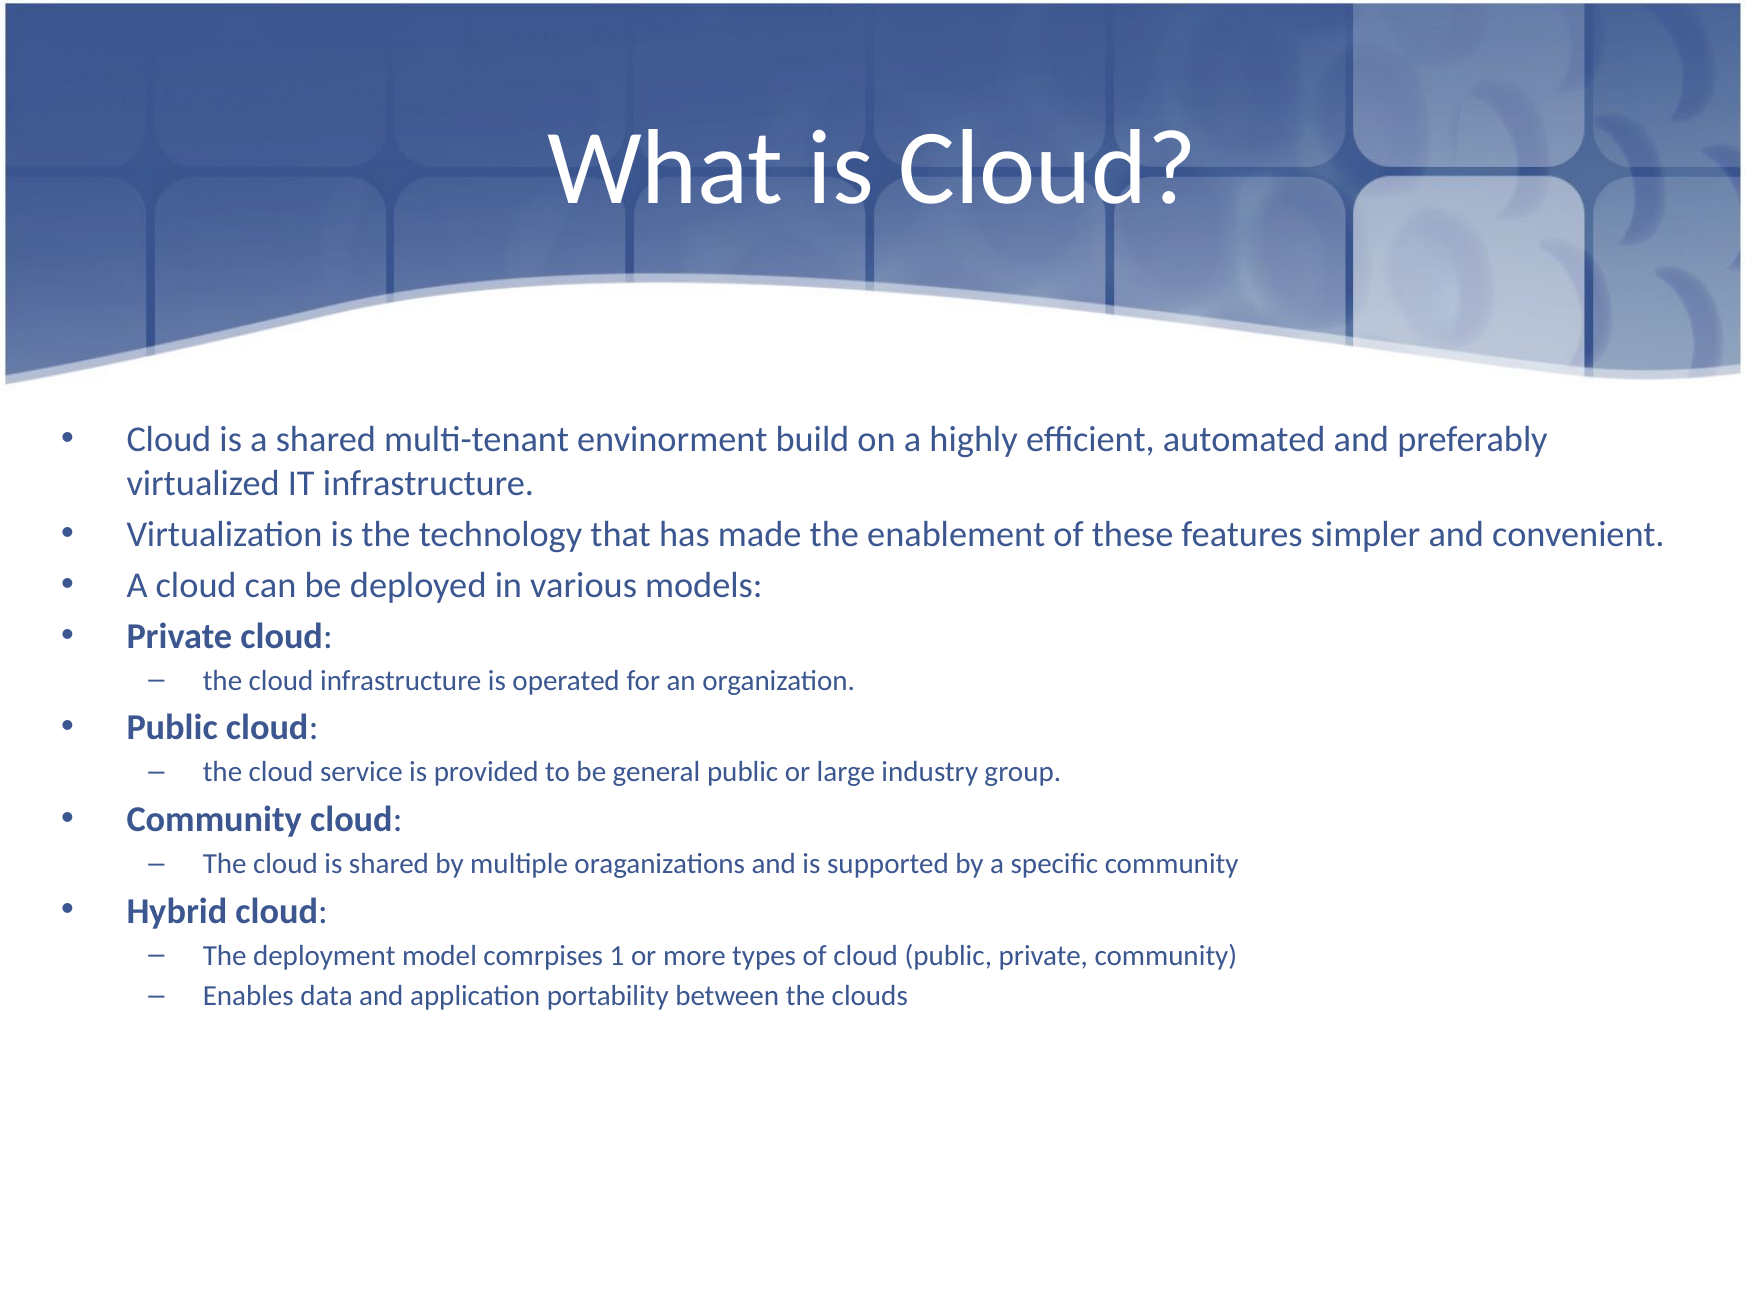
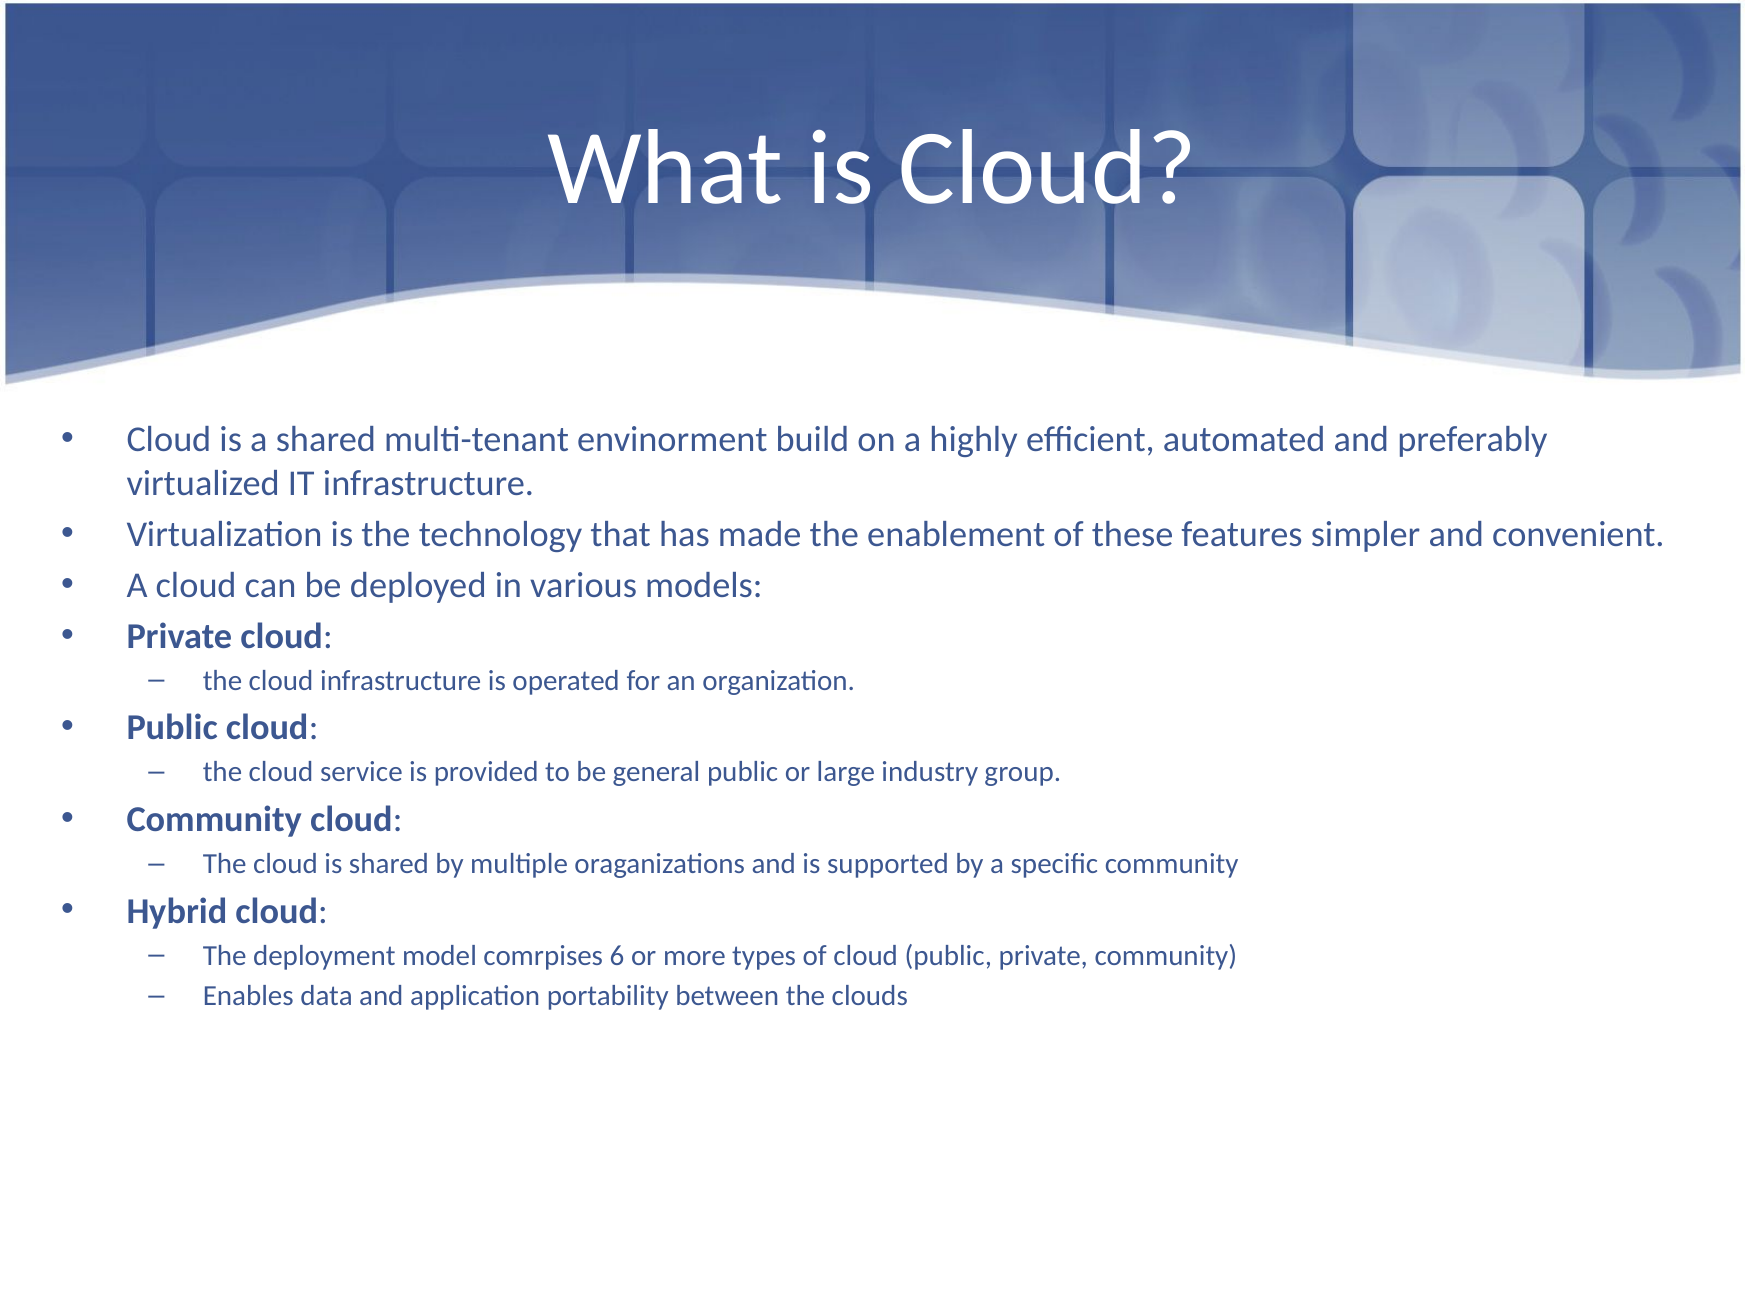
1: 1 -> 6
